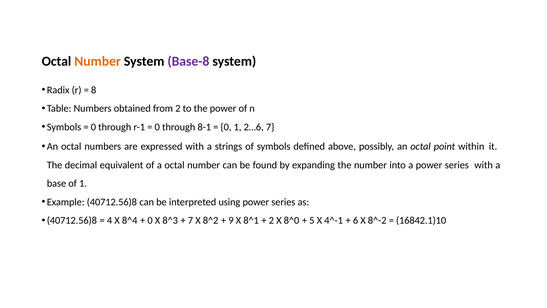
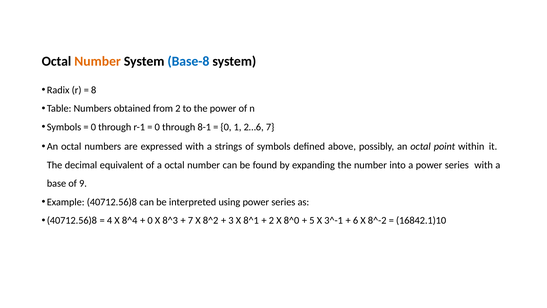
Base-8 colour: purple -> blue
of 1: 1 -> 9
9: 9 -> 3
4^-1: 4^-1 -> 3^-1
